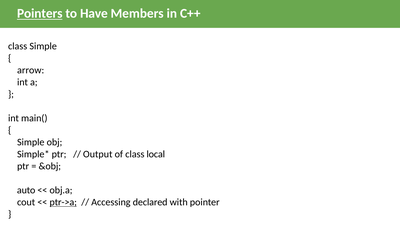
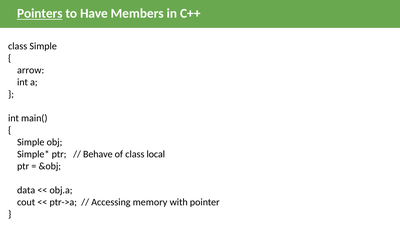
Output: Output -> Behave
auto: auto -> data
ptr->a underline: present -> none
declared: declared -> memory
